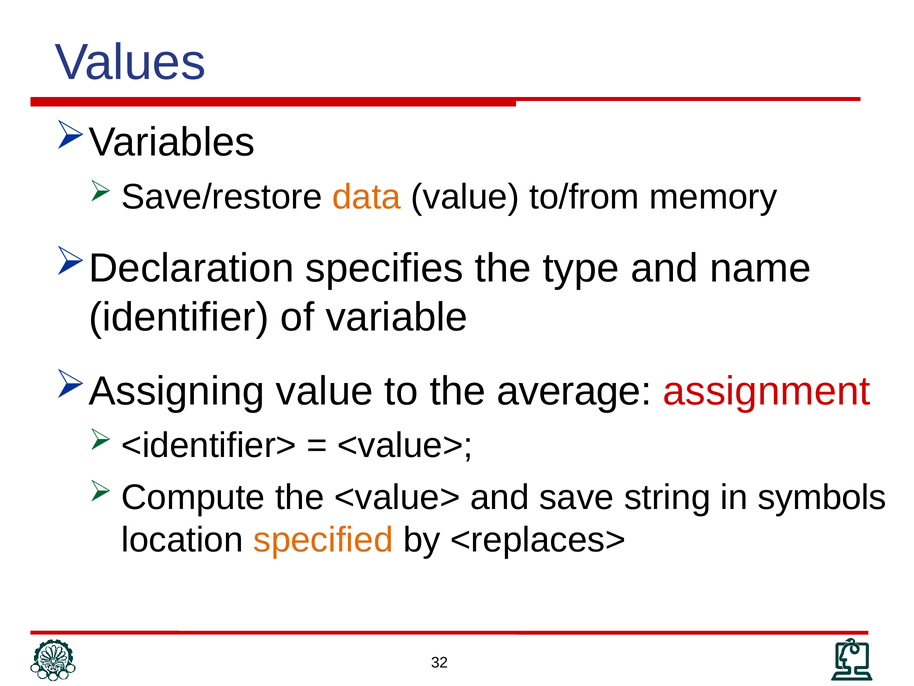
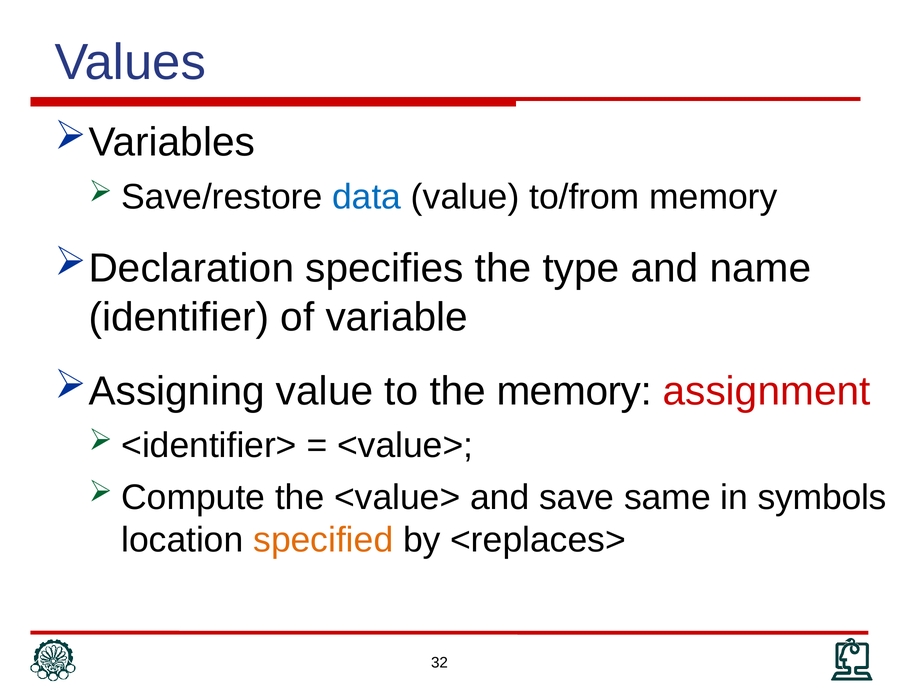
data colour: orange -> blue
the average: average -> memory
string: string -> same
